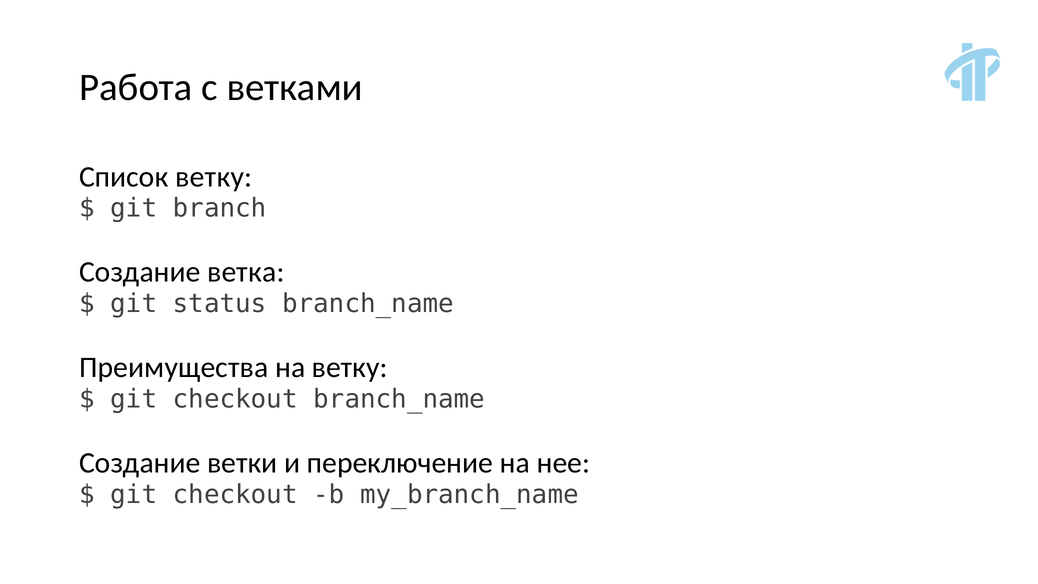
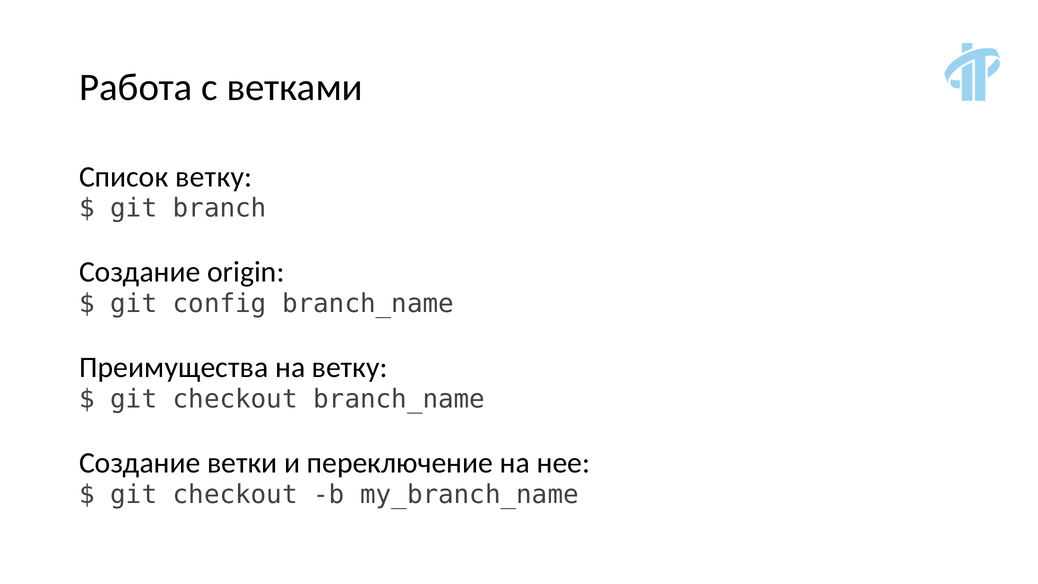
ветка: ветка -> origin
status: status -> config
